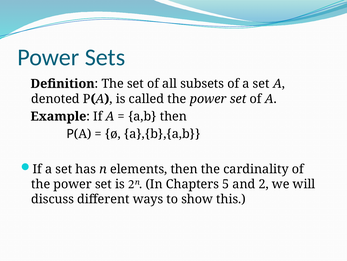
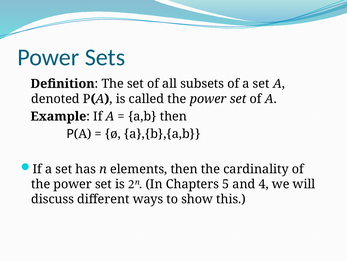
and 2: 2 -> 4
